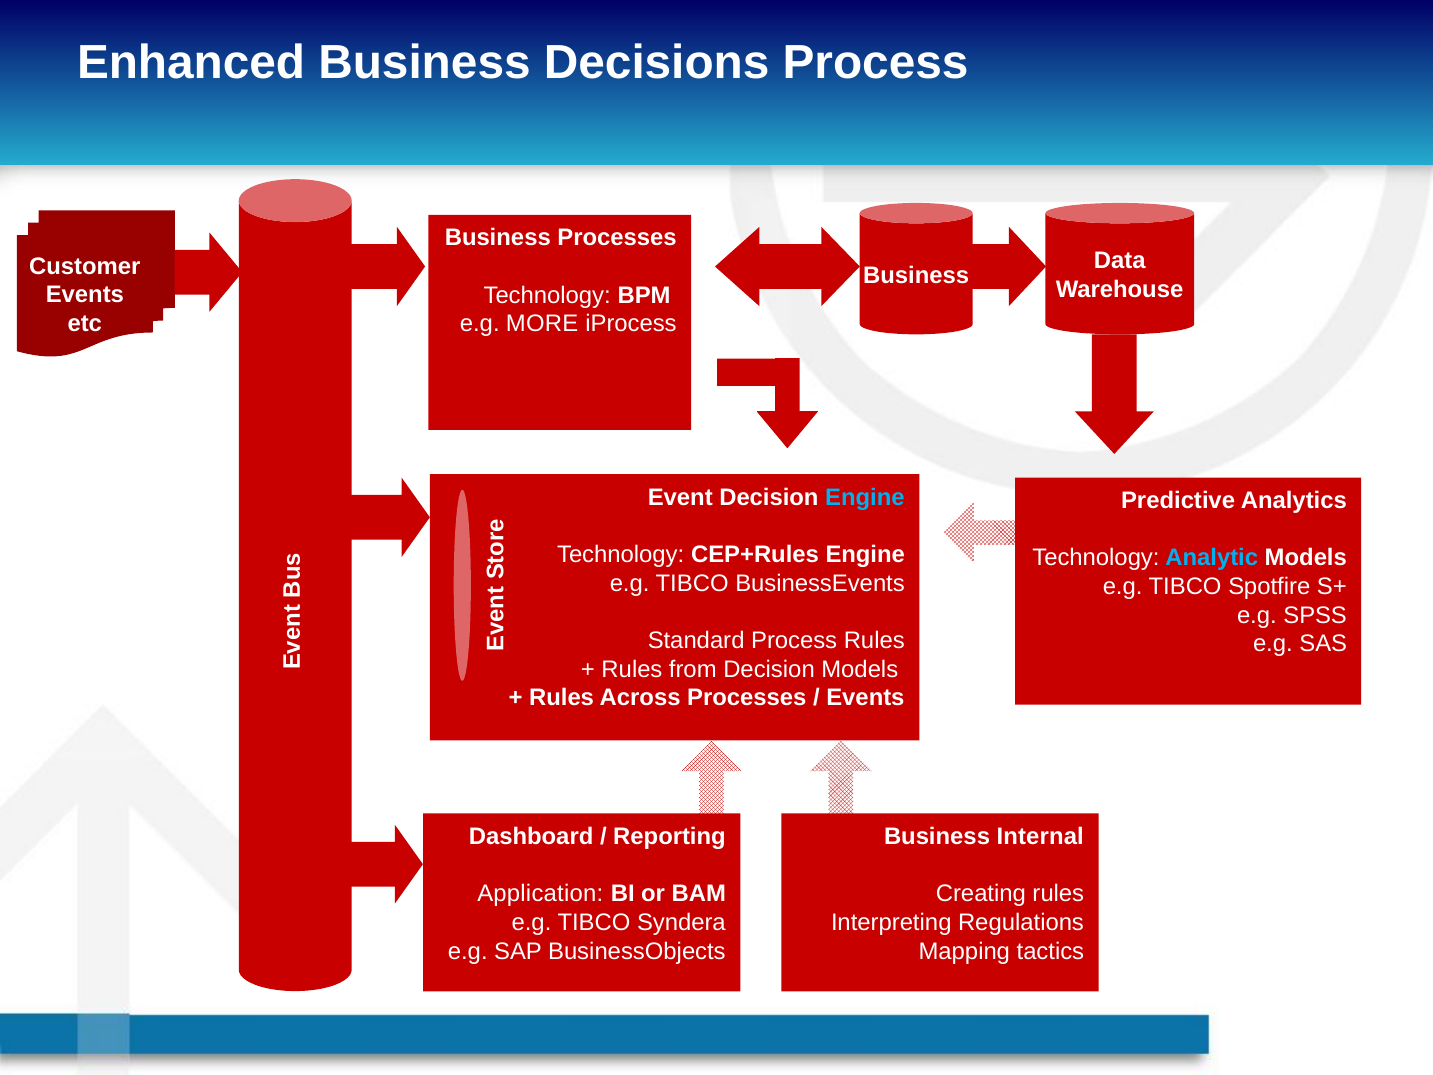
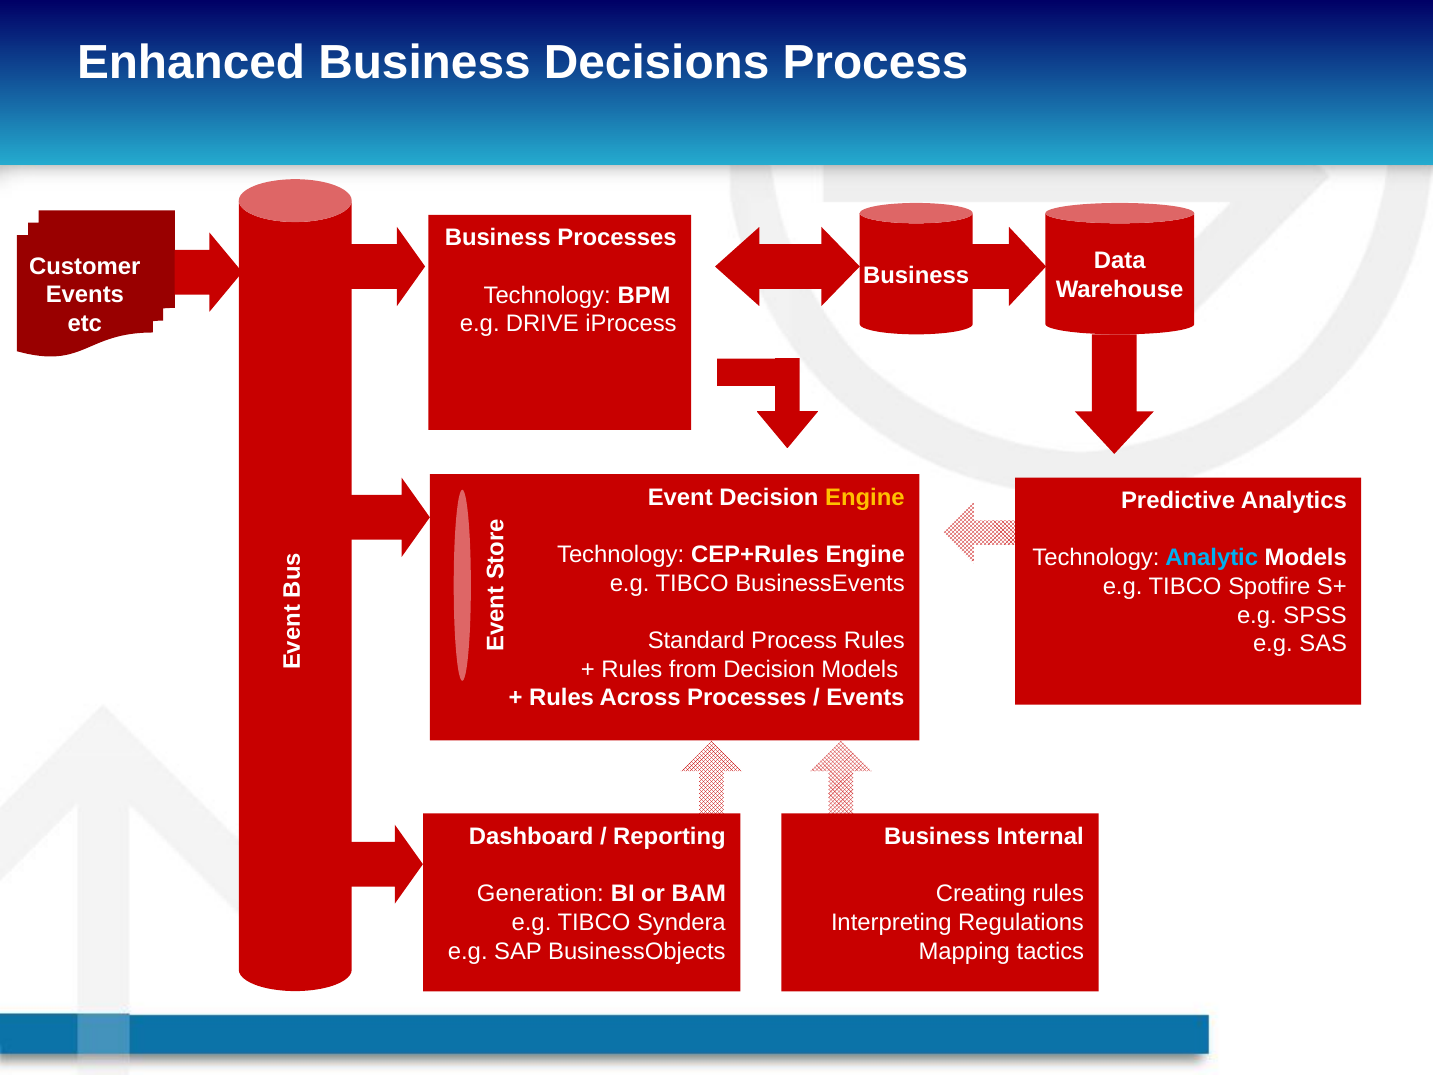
MORE: MORE -> DRIVE
Engine at (865, 497) colour: light blue -> yellow
Application: Application -> Generation
